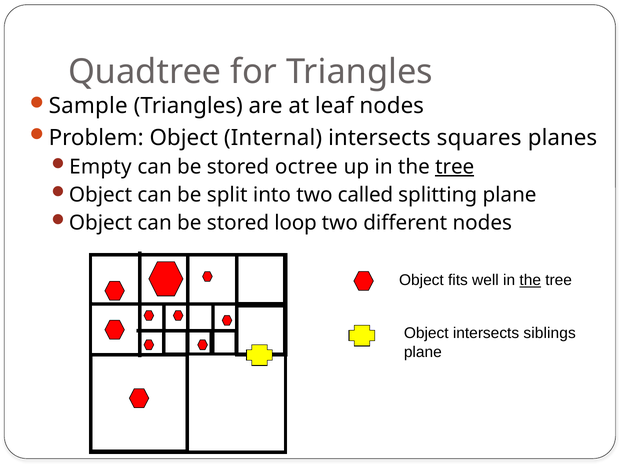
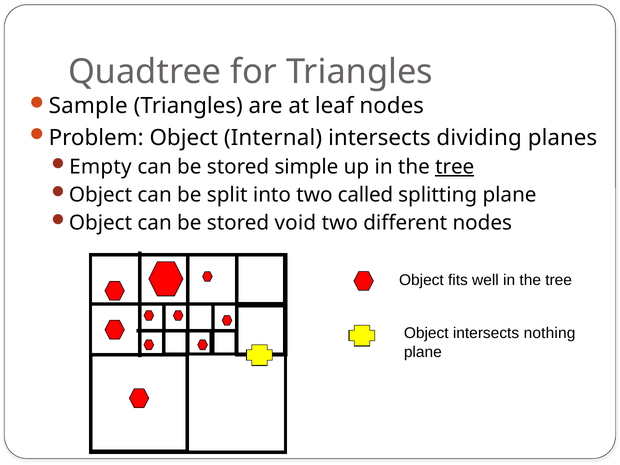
squares: squares -> dividing
octree: octree -> simple
loop: loop -> void
the at (530, 280) underline: present -> none
siblings: siblings -> nothing
